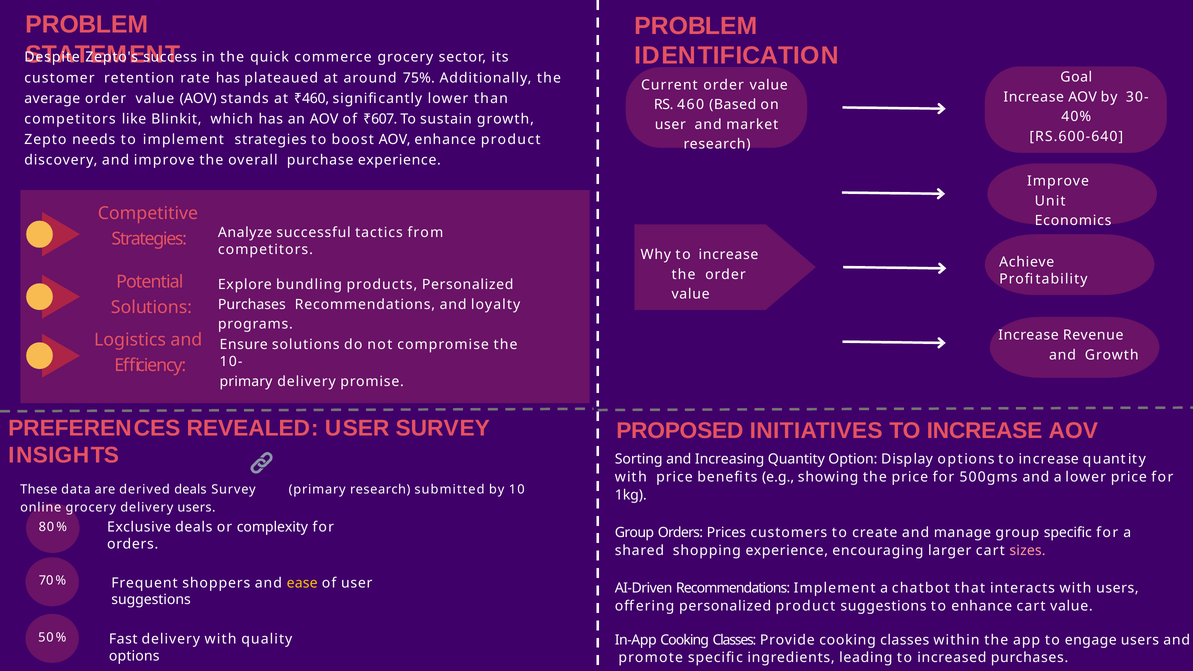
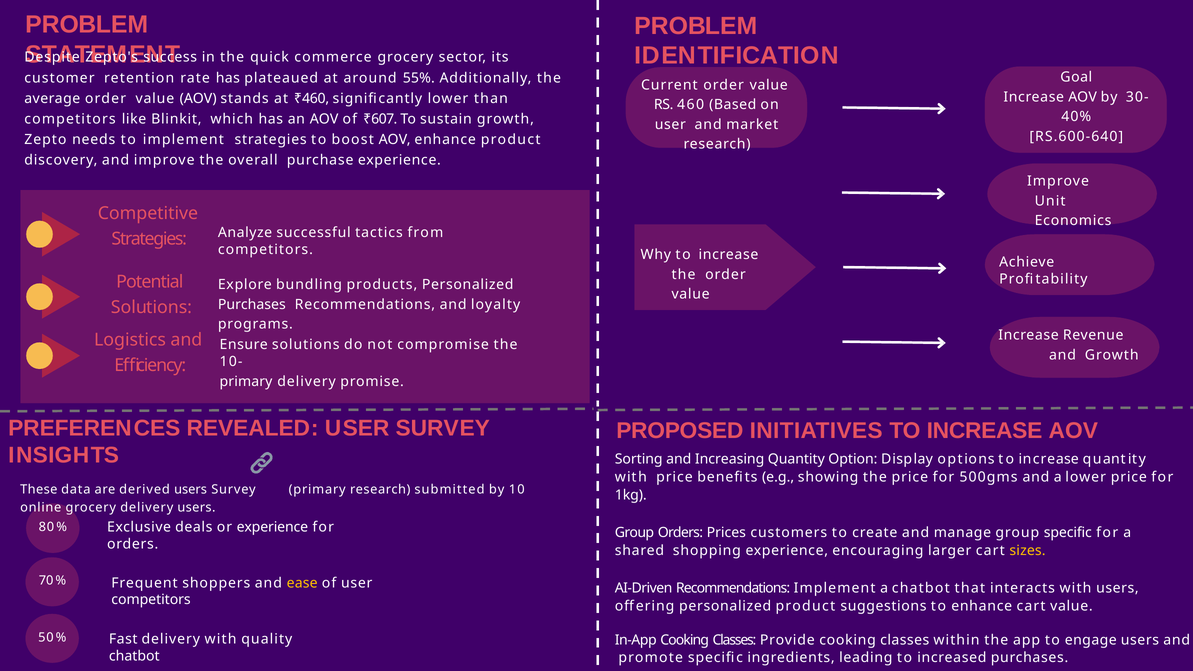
75%: 75% -> 55%
derived deals: deals -> users
or complexity: complexity -> experience
sizes colour: pink -> yellow
suggestions at (151, 600): suggestions -> competitors
options at (134, 656): options -> chatbot
